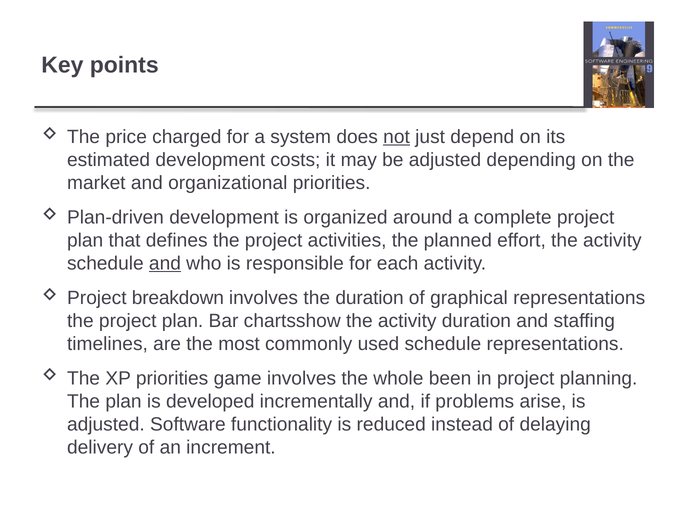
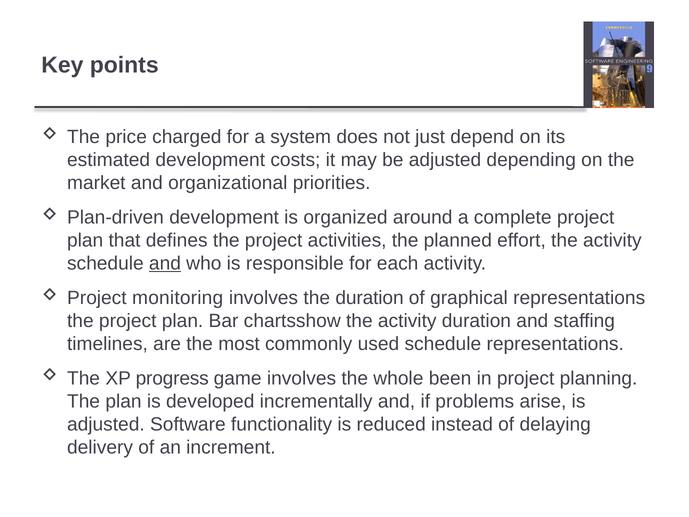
not underline: present -> none
breakdown: breakdown -> monitoring
XP priorities: priorities -> progress
